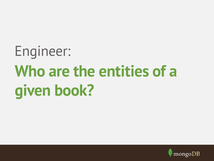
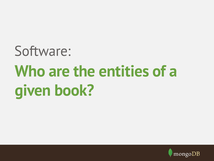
Engineer: Engineer -> Software
